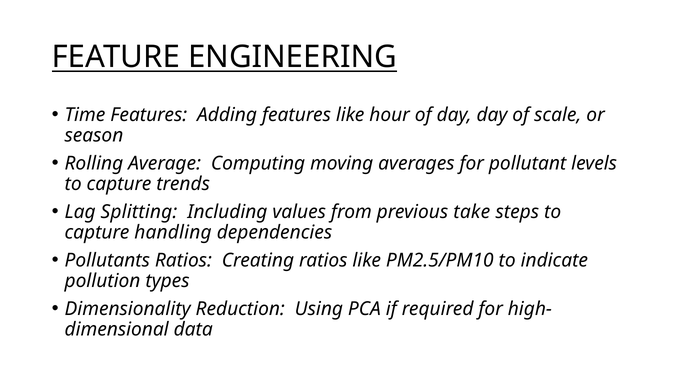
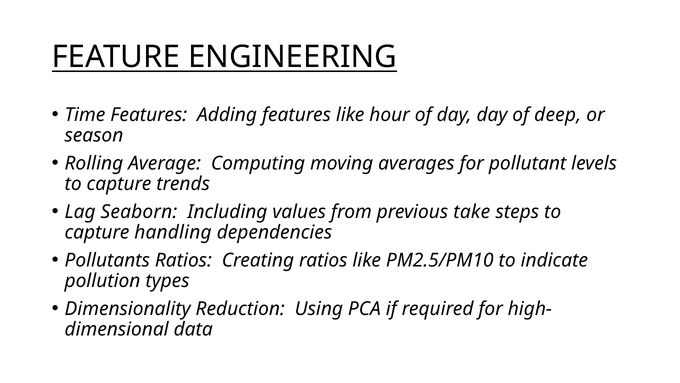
scale: scale -> deep
Splitting: Splitting -> Seaborn
